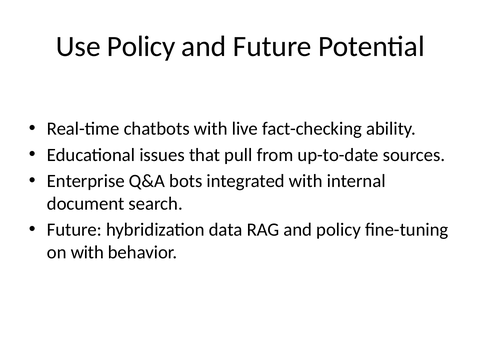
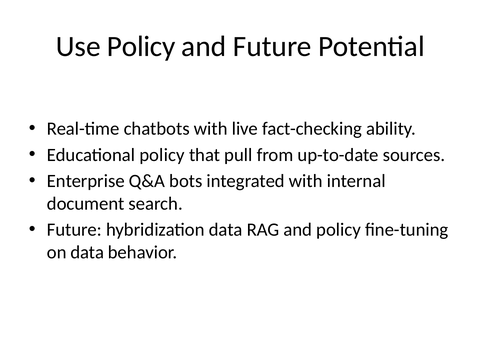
Educational issues: issues -> policy
on with: with -> data
